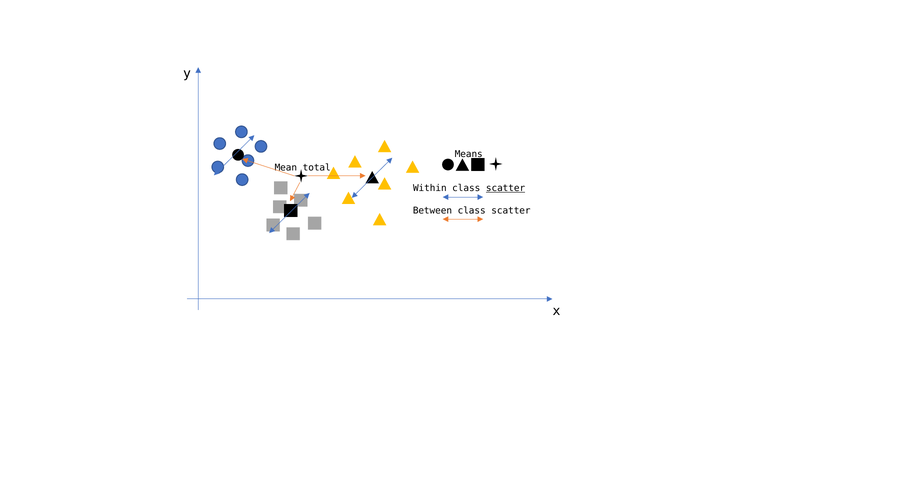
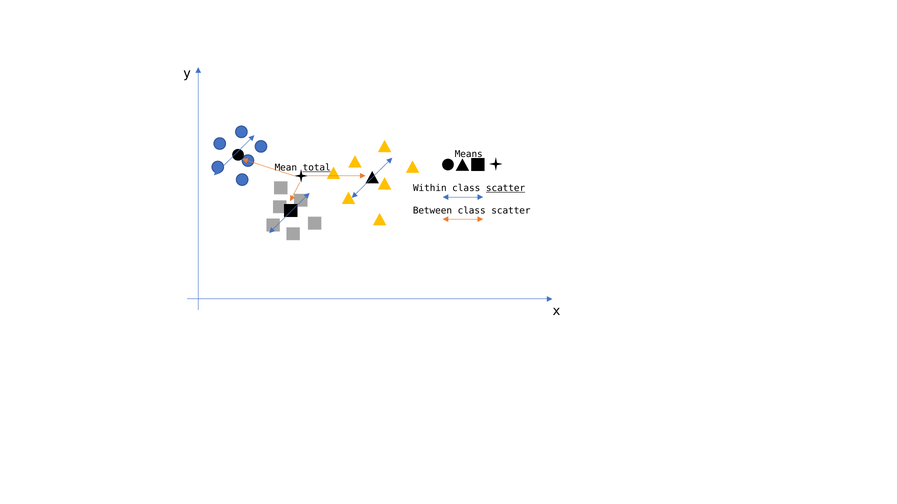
total underline: none -> present
